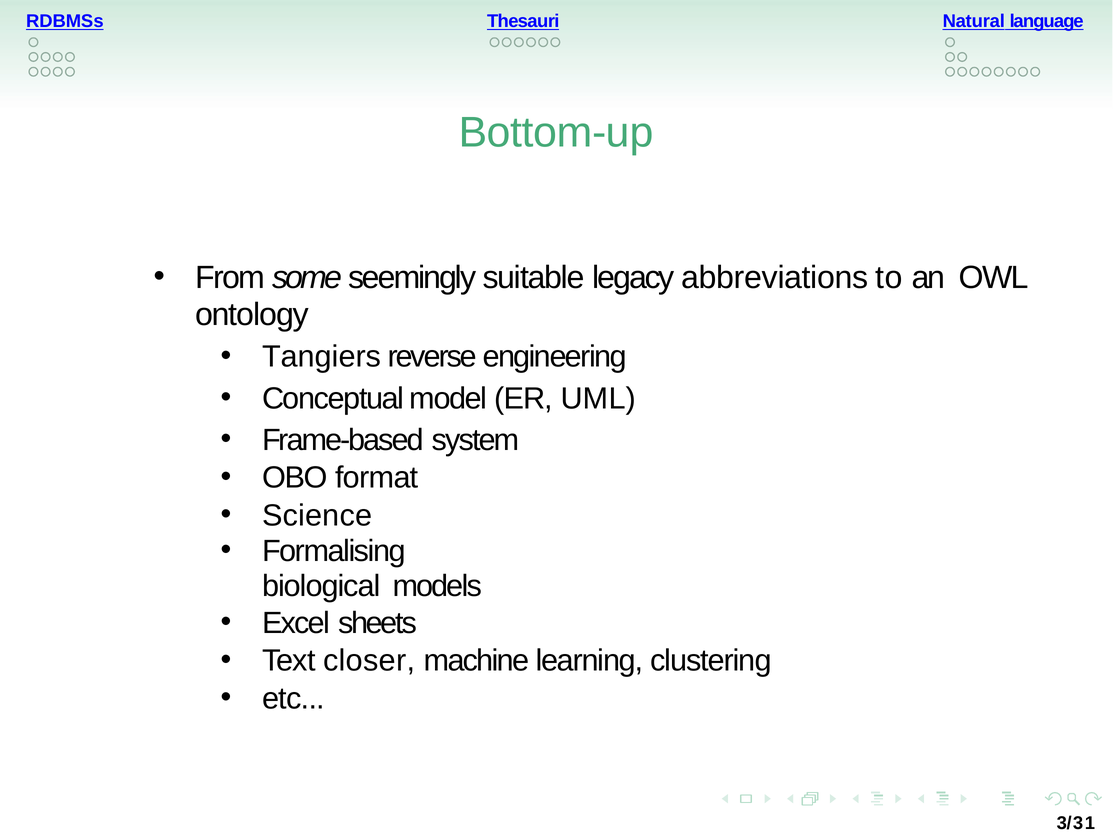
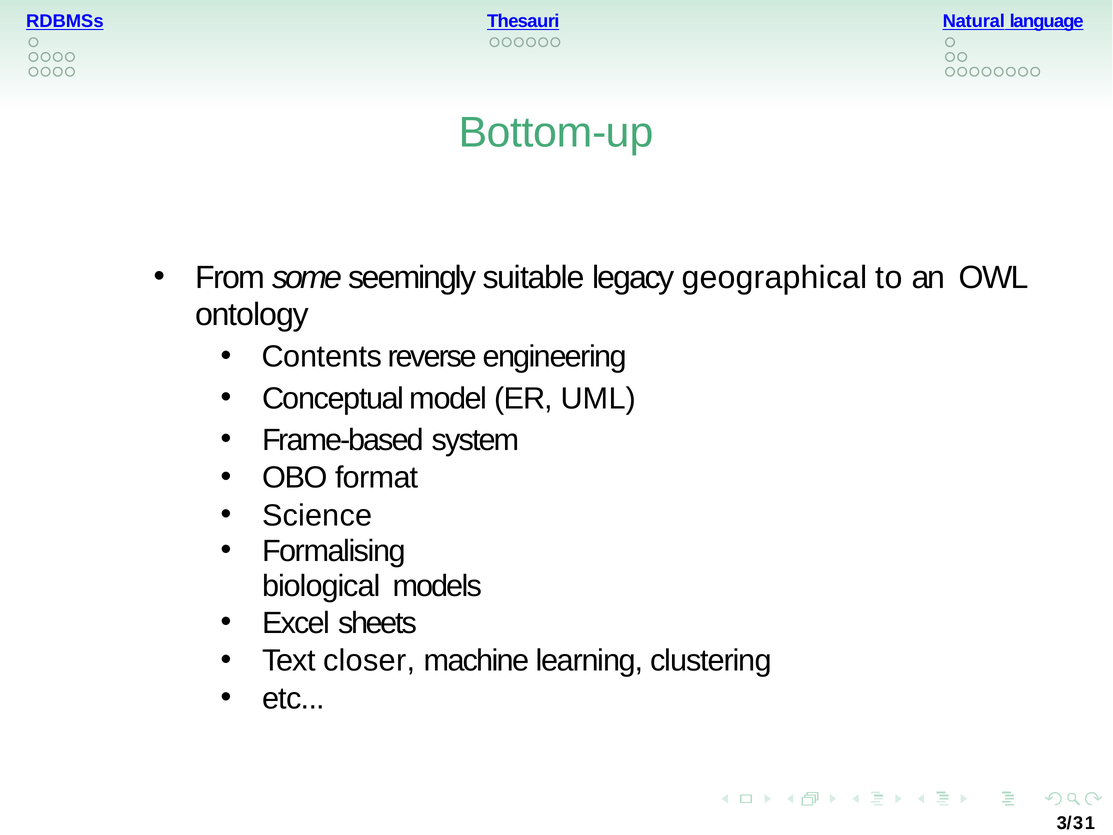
abbreviations: abbreviations -> geographical
Tangiers: Tangiers -> Contents
